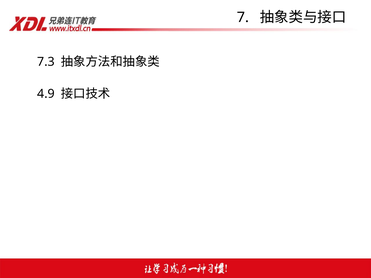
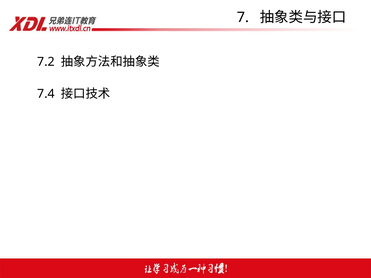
7.3: 7.3 -> 7.2
4.9: 4.9 -> 7.4
